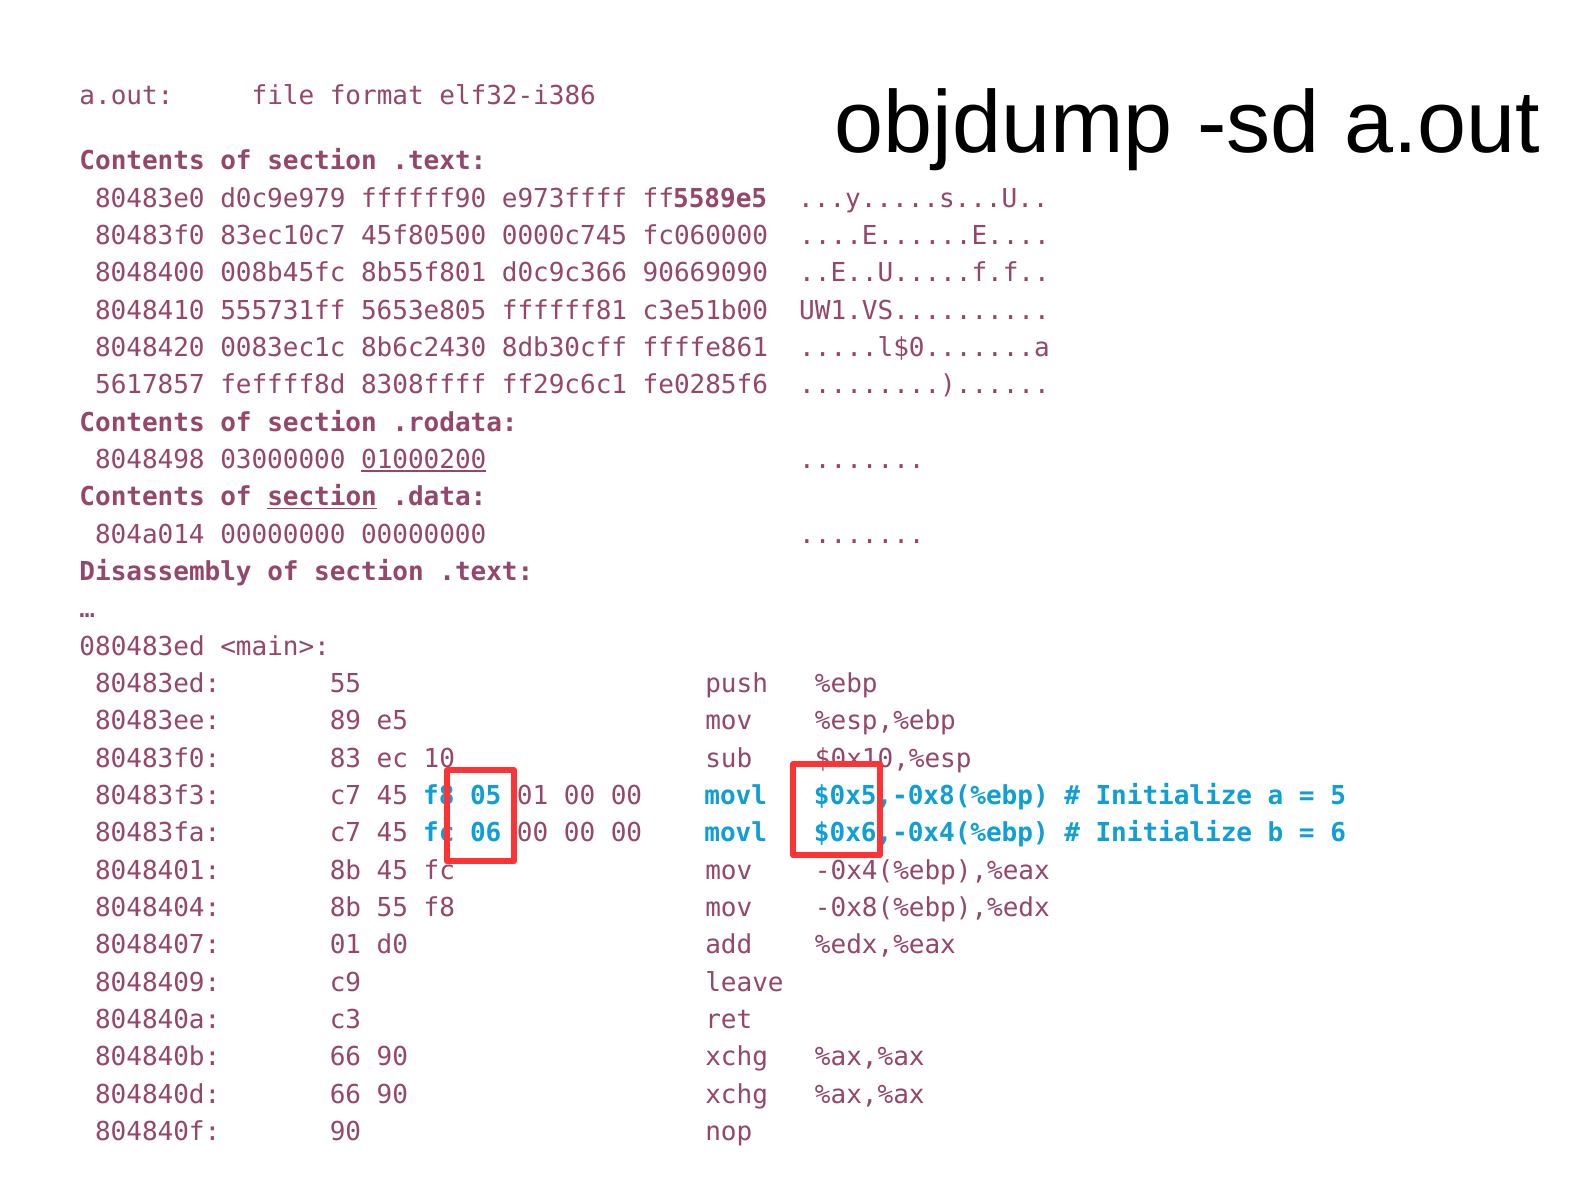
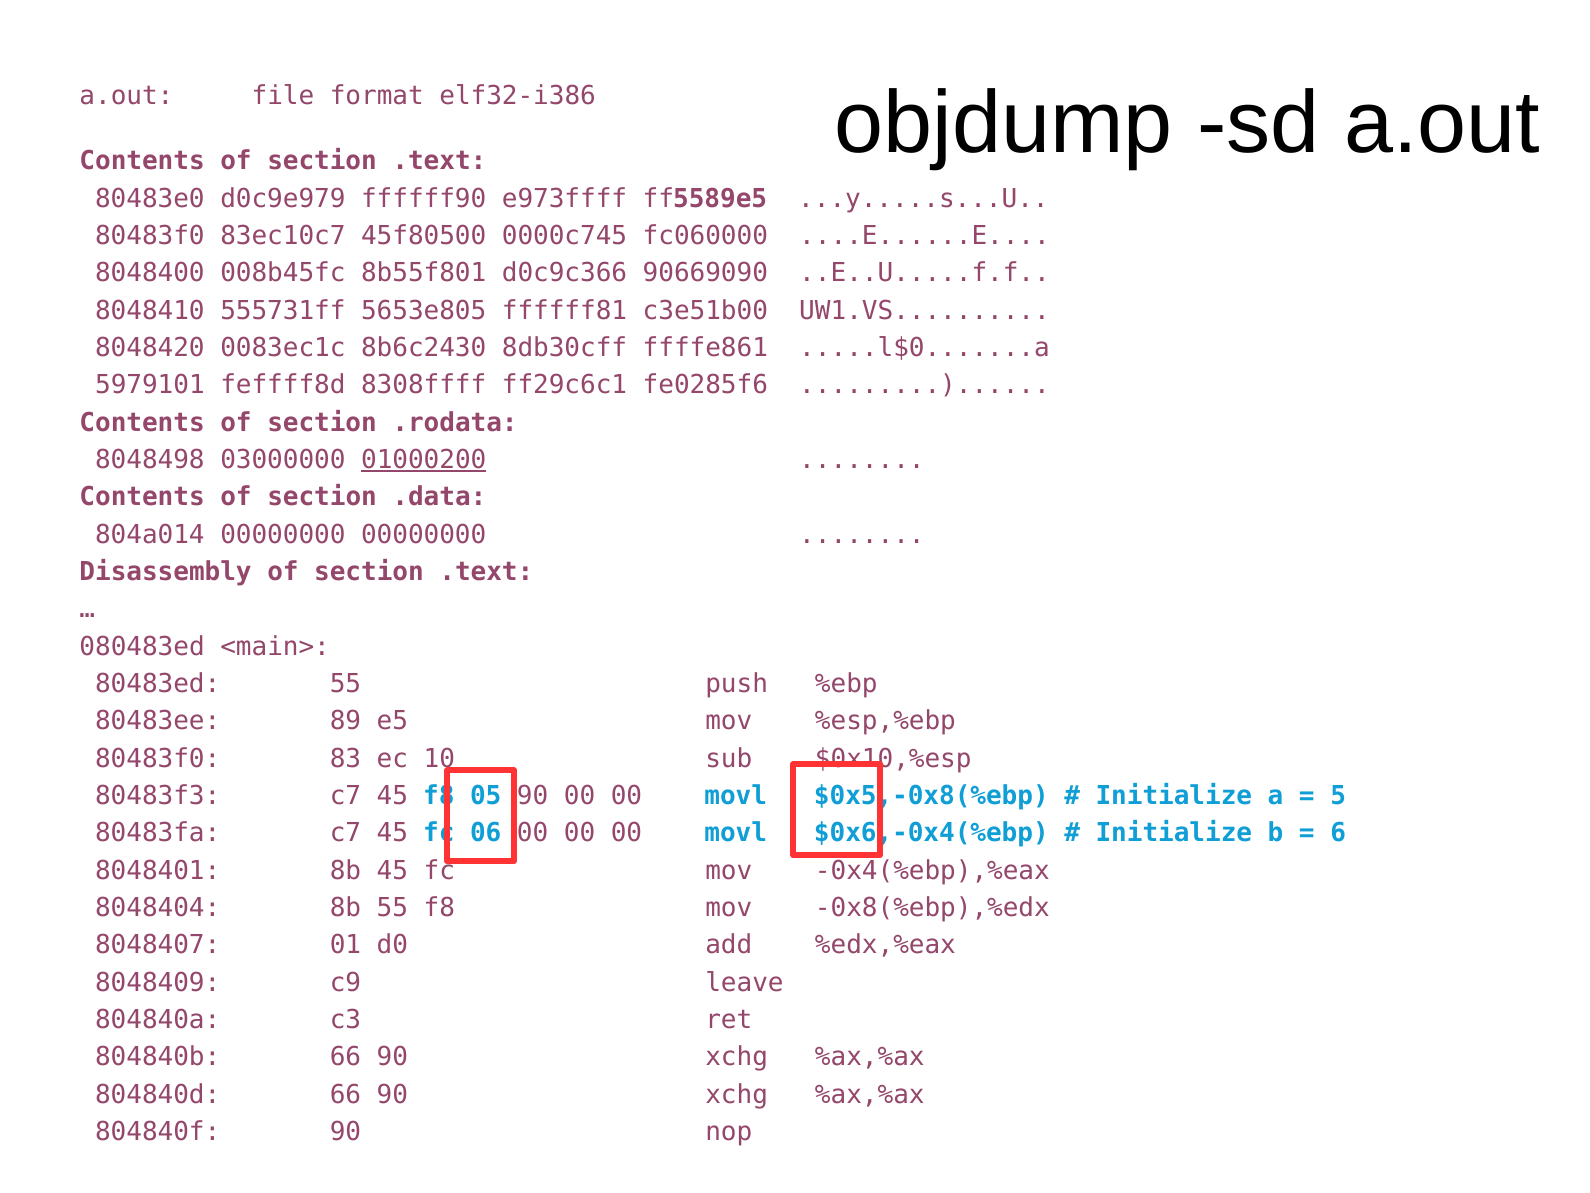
5617857: 5617857 -> 5979101
section at (322, 497) underline: present -> none
05 01: 01 -> 90
